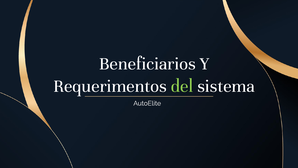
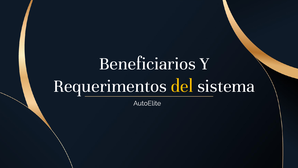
del colour: light green -> yellow
